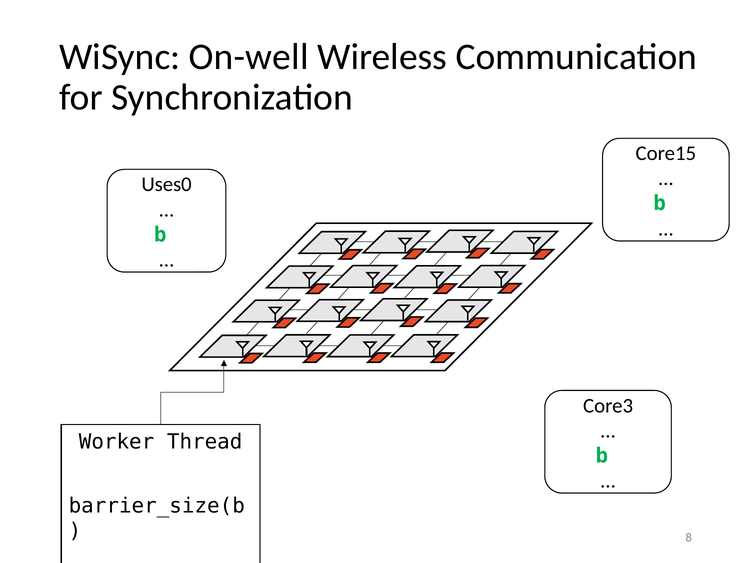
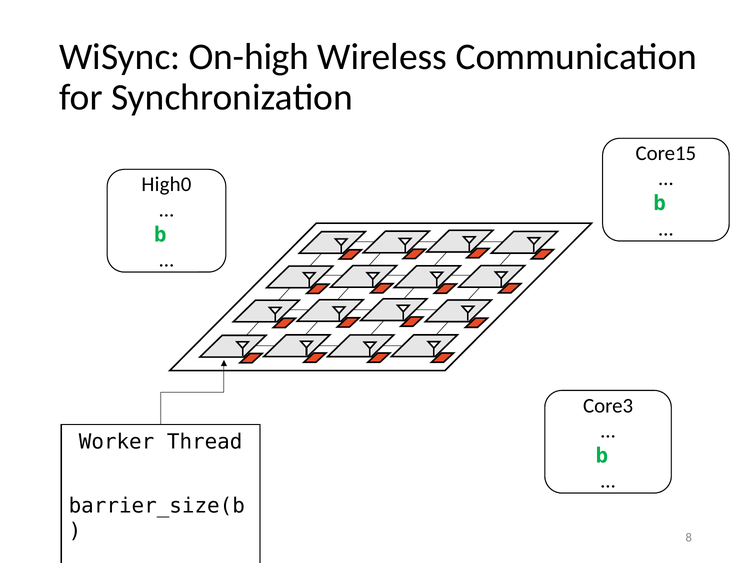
On-well: On-well -> On-high
Uses0: Uses0 -> High0
